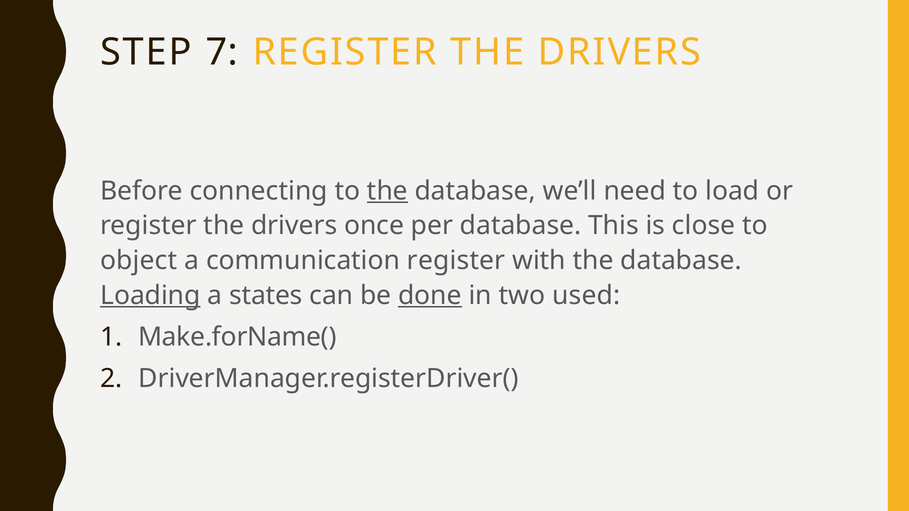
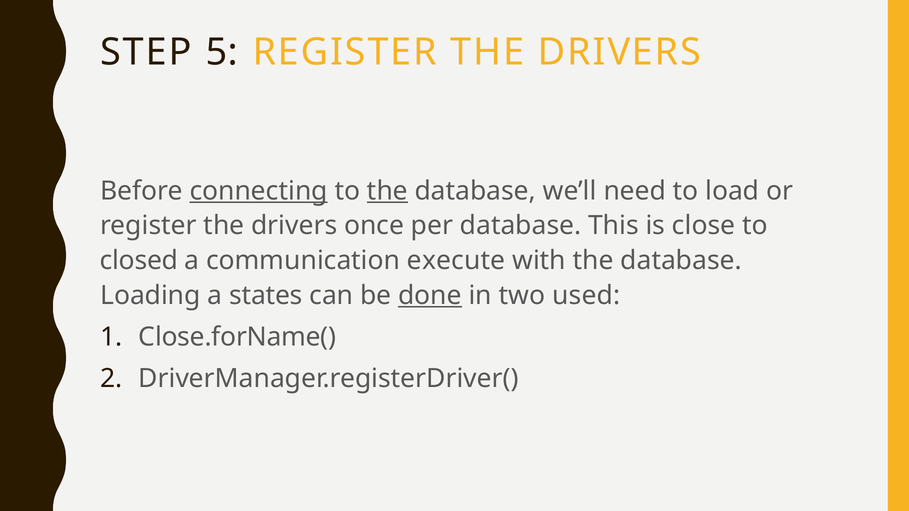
7: 7 -> 5
connecting underline: none -> present
object: object -> closed
communication register: register -> execute
Loading underline: present -> none
Make.forName(: Make.forName( -> Close.forName(
